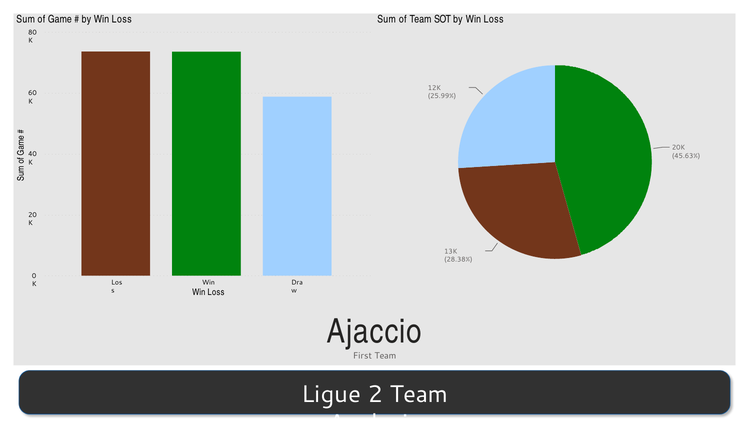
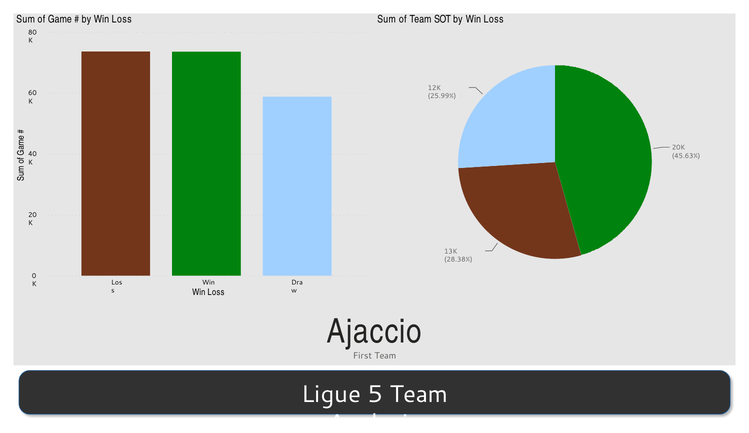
2: 2 -> 5
